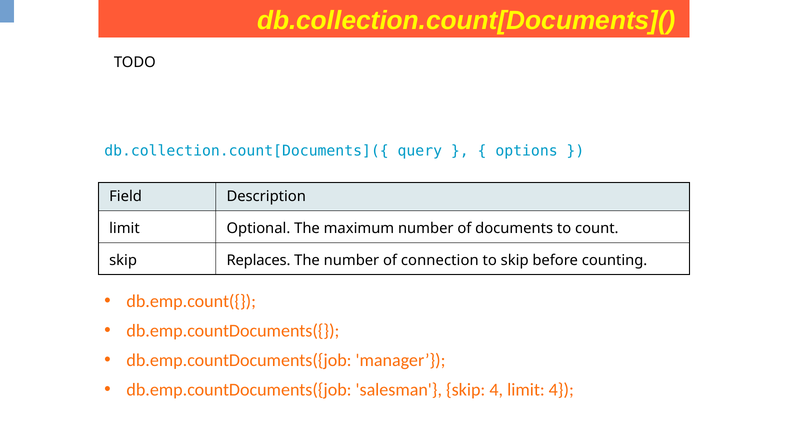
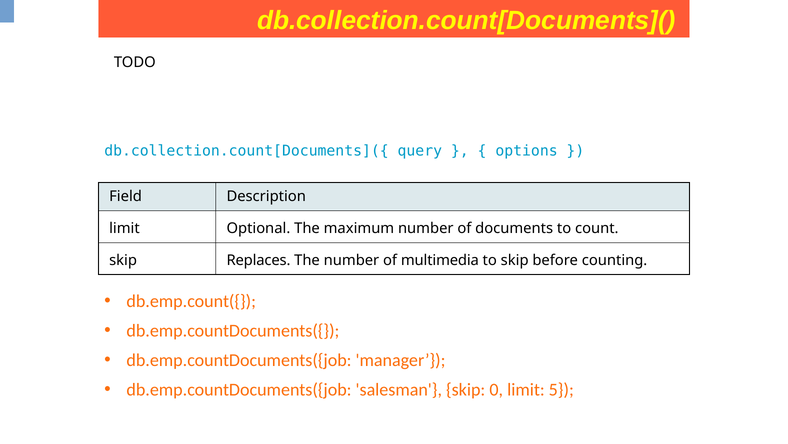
connection: connection -> multimedia
skip 4: 4 -> 0
limit 4: 4 -> 5
